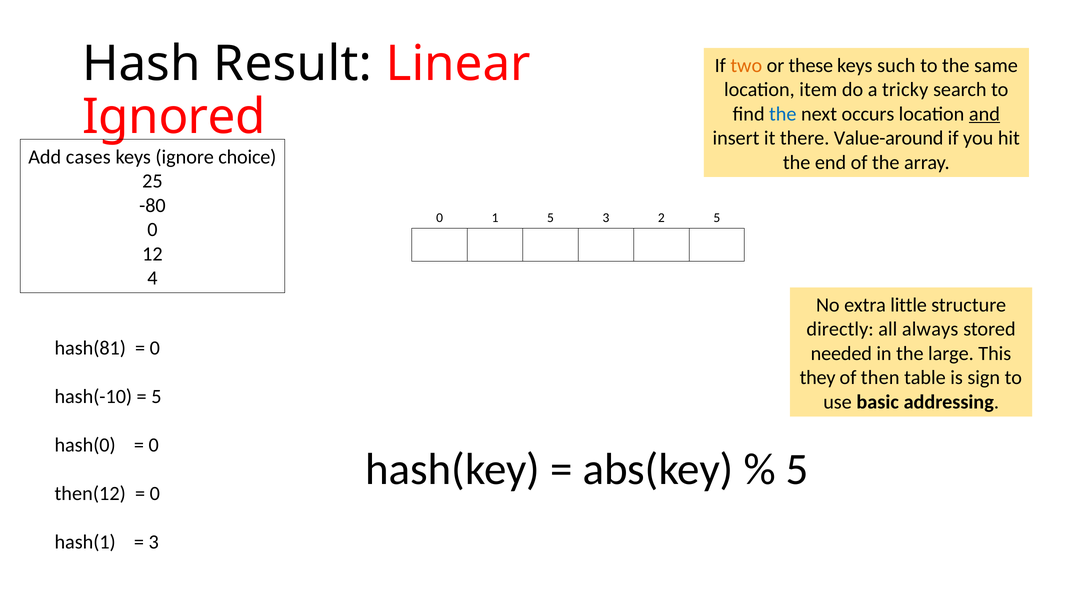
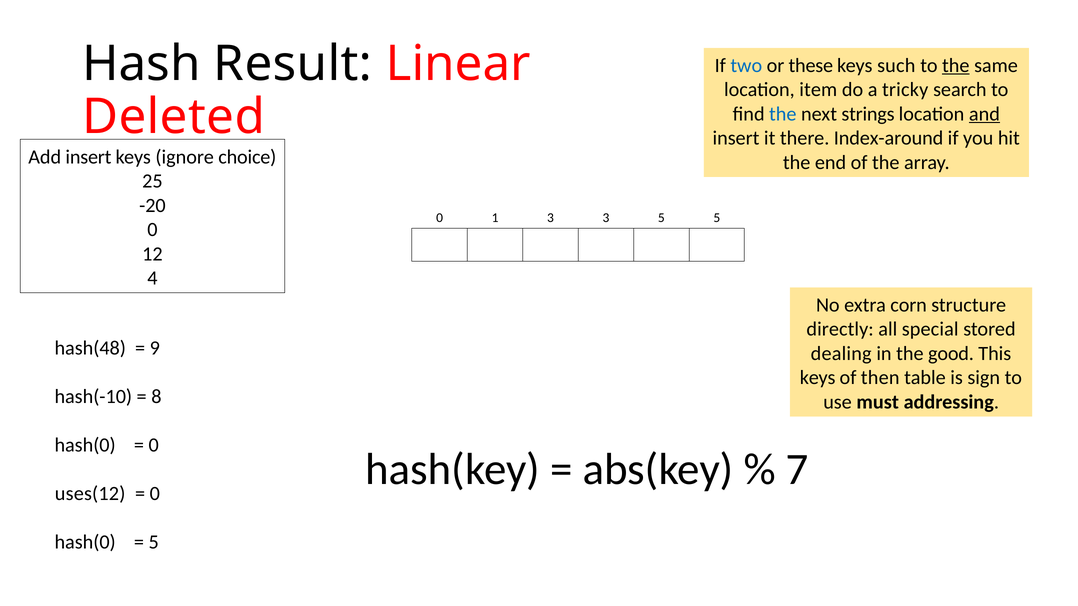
two colour: orange -> blue
the at (956, 65) underline: none -> present
Ignored: Ignored -> Deleted
occurs: occurs -> strings
Value-around: Value-around -> Index-around
Add cases: cases -> insert
-80: -80 -> -20
1 5: 5 -> 3
2 at (661, 218): 2 -> 5
little: little -> corn
always: always -> special
hash(81: hash(81 -> hash(48
0 at (155, 348): 0 -> 9
needed: needed -> dealing
large: large -> good
they at (818, 378): they -> keys
5 at (156, 397): 5 -> 8
basic: basic -> must
5 at (797, 470): 5 -> 7
then(12: then(12 -> uses(12
hash(1 at (85, 542): hash(1 -> hash(0
3 at (154, 542): 3 -> 5
